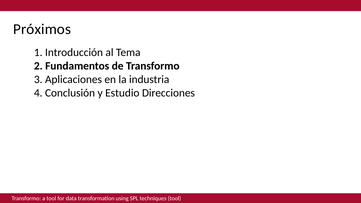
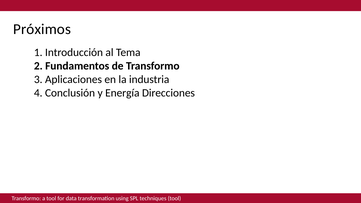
Estudio: Estudio -> Energía
